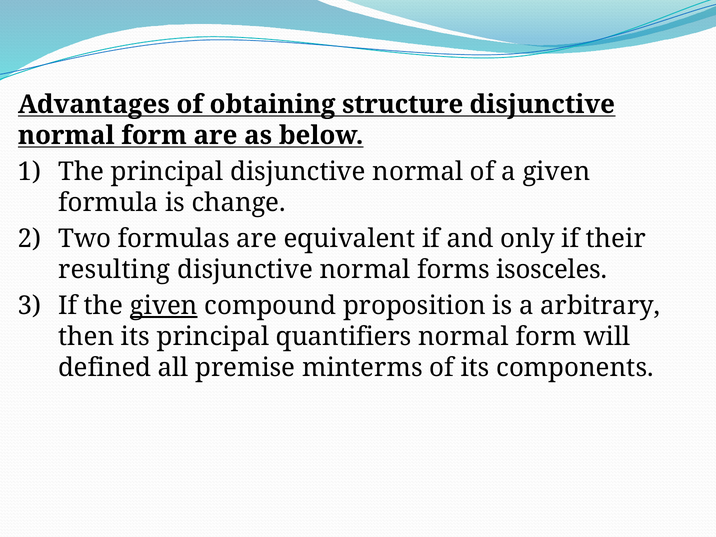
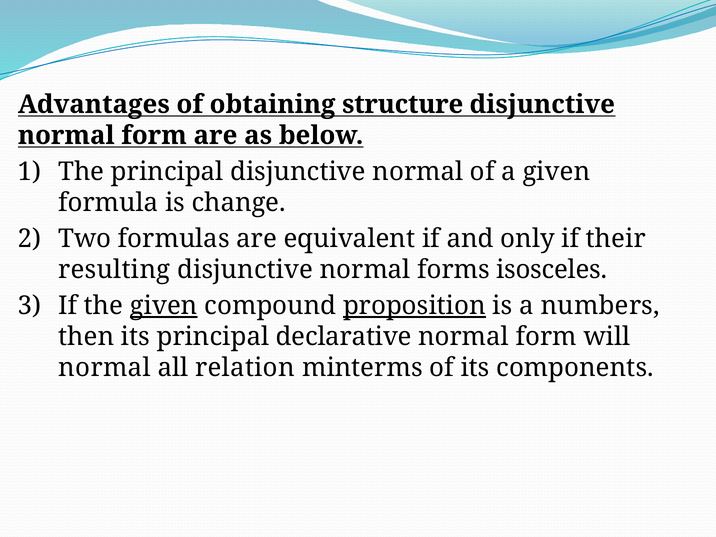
proposition underline: none -> present
arbitrary: arbitrary -> numbers
quantifiers: quantifiers -> declarative
defined at (105, 368): defined -> normal
premise: premise -> relation
